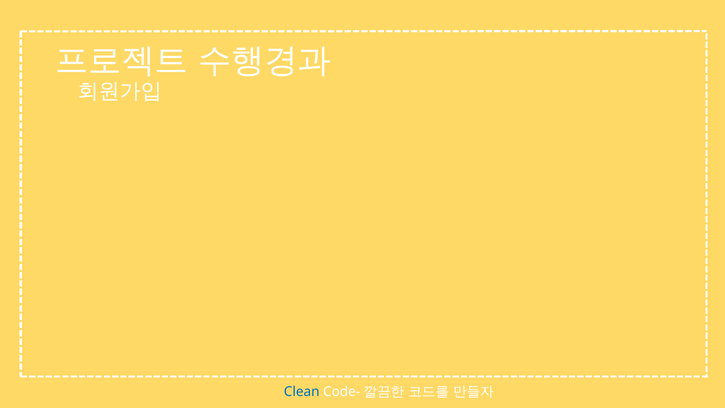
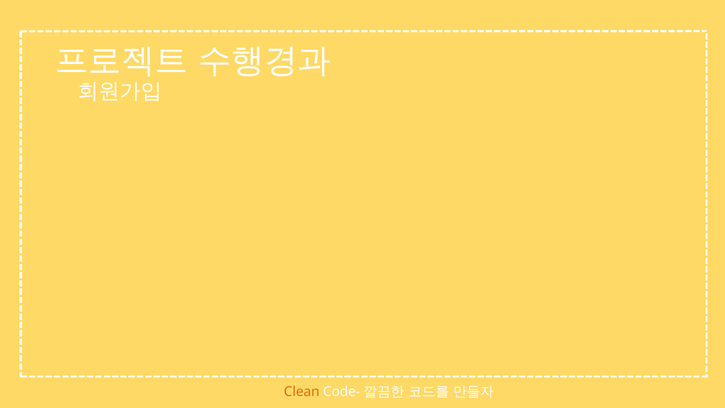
Clean colour: blue -> orange
